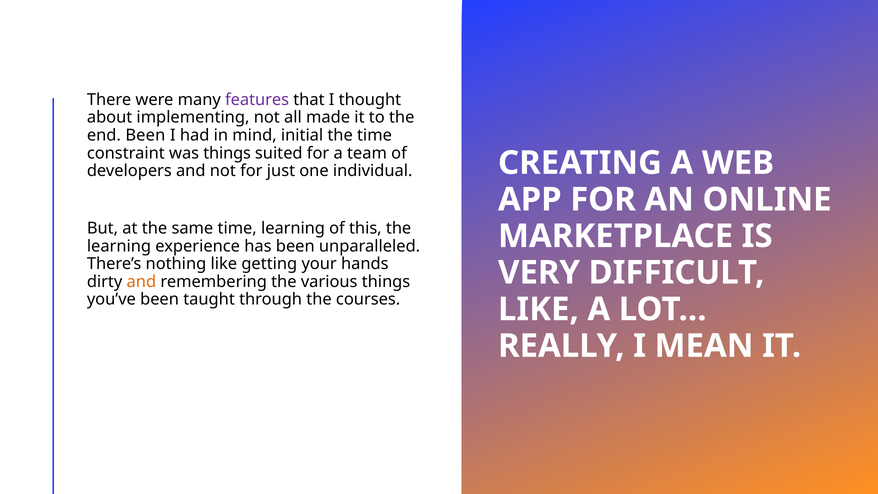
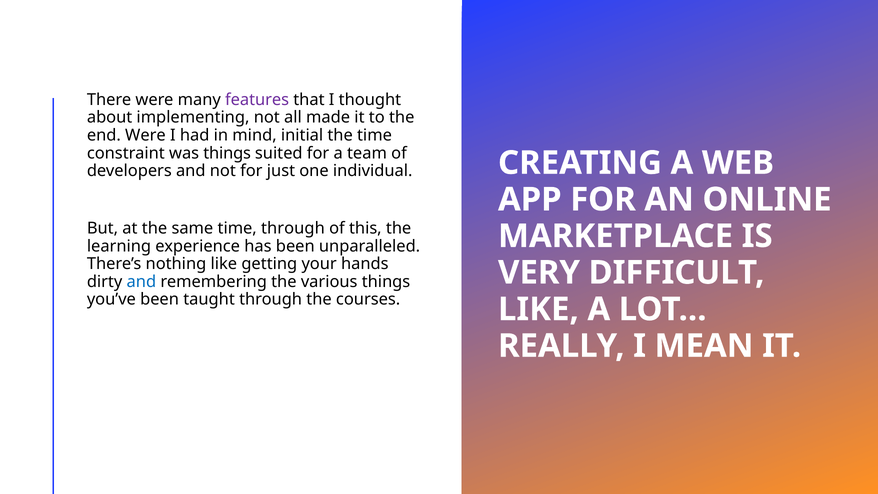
end Been: Been -> Were
time learning: learning -> through
and at (141, 282) colour: orange -> blue
